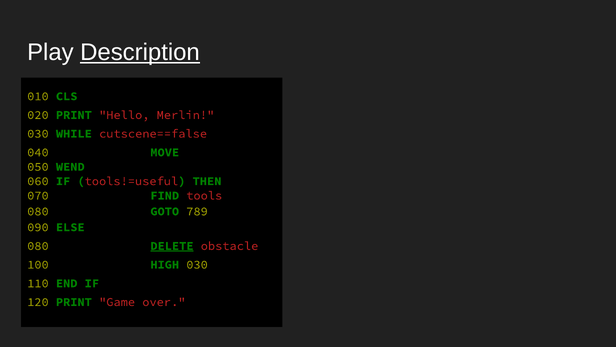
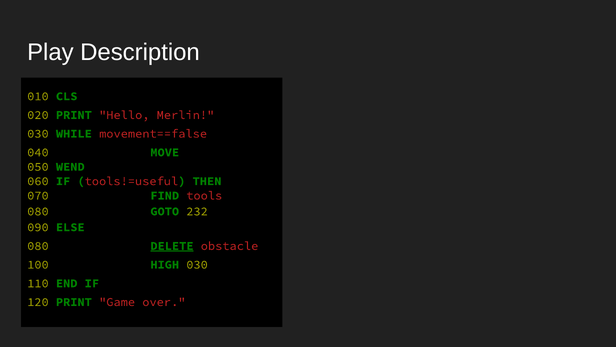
Description underline: present -> none
cutscene==false: cutscene==false -> movement==false
789: 789 -> 232
